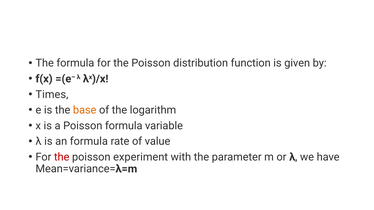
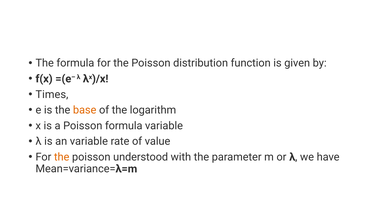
an formula: formula -> variable
the at (62, 157) colour: red -> orange
experiment: experiment -> understood
